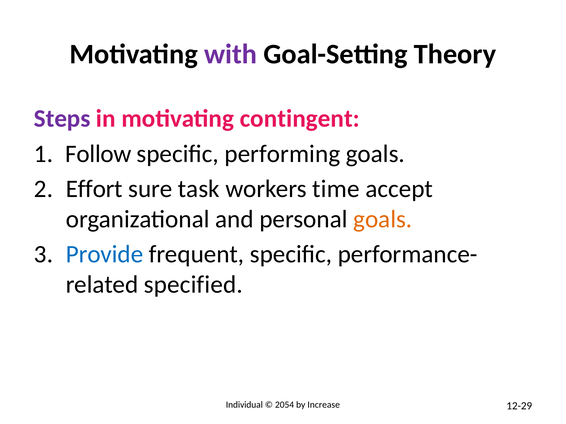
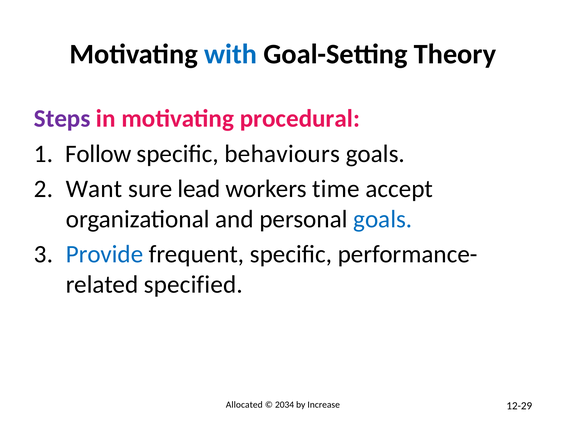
with colour: purple -> blue
contingent: contingent -> procedural
performing: performing -> behaviours
Effort: Effort -> Want
task: task -> lead
goals at (383, 219) colour: orange -> blue
Individual: Individual -> Allocated
2054: 2054 -> 2034
